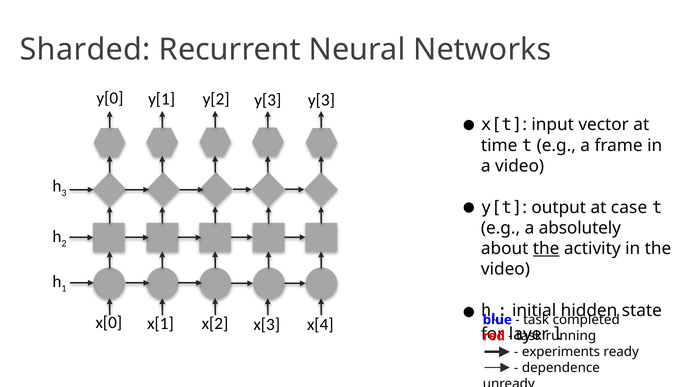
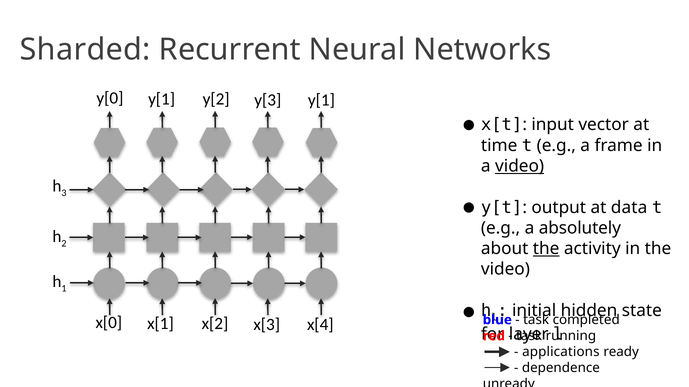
y[3 y[3: y[3 -> y[1
video at (520, 166) underline: none -> present
case: case -> data
experiments: experiments -> applications
